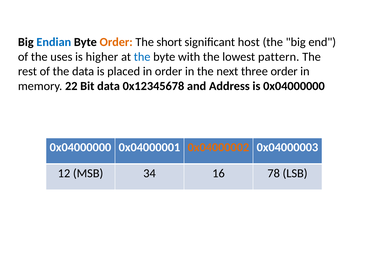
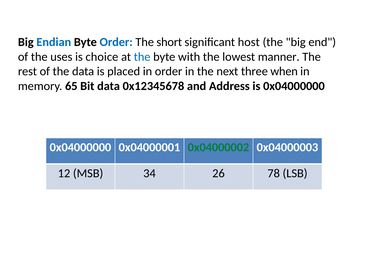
Order at (116, 42) colour: orange -> blue
higher: higher -> choice
pattern: pattern -> manner
three order: order -> when
22: 22 -> 65
0x04000002 colour: orange -> green
16: 16 -> 26
